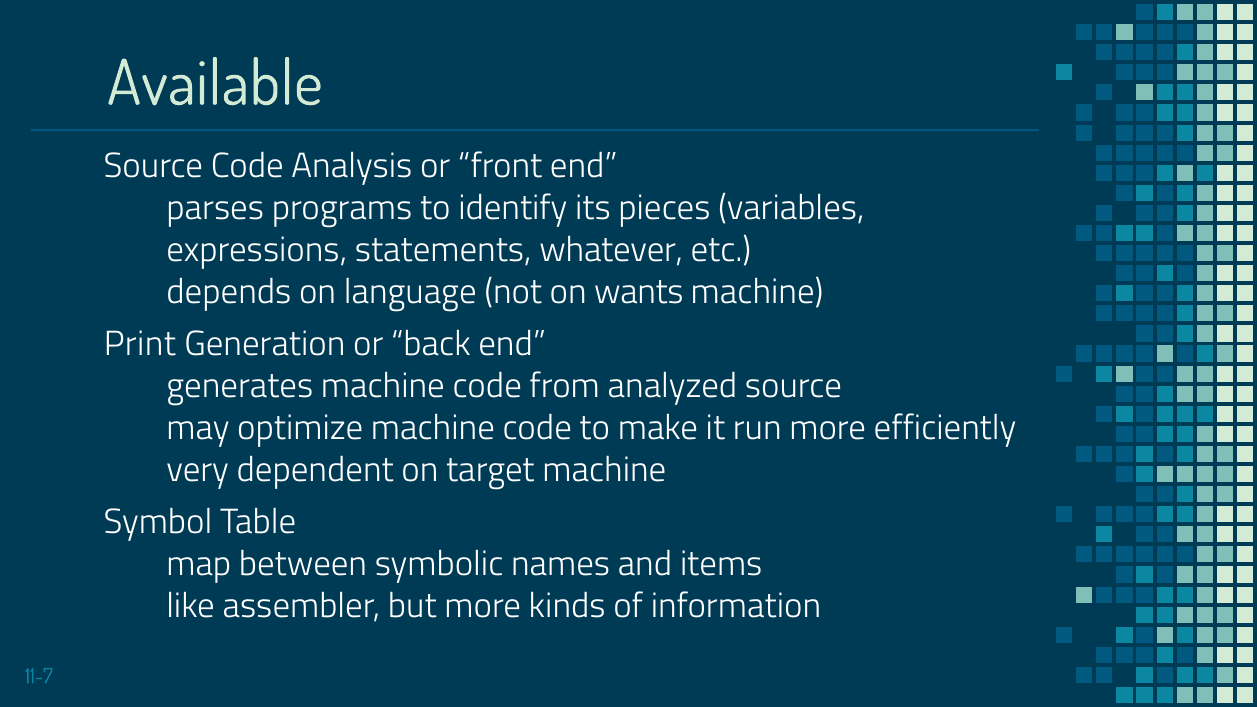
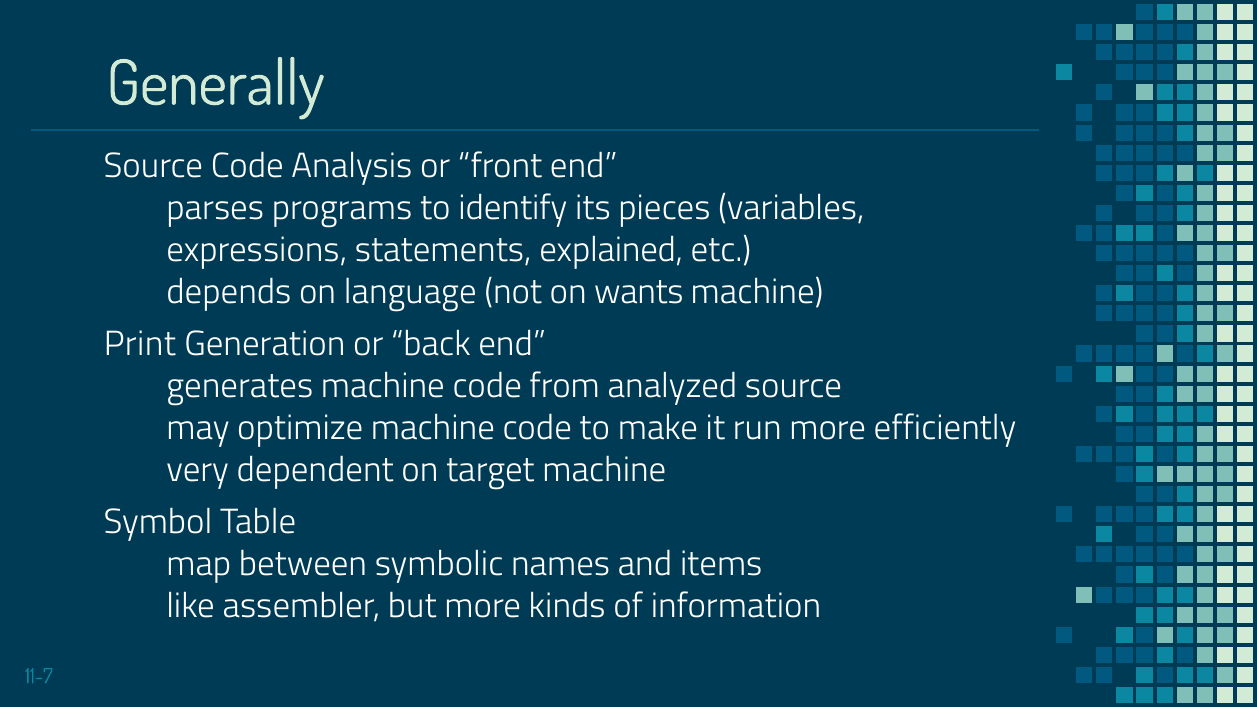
Available: Available -> Generally
whatever: whatever -> explained
